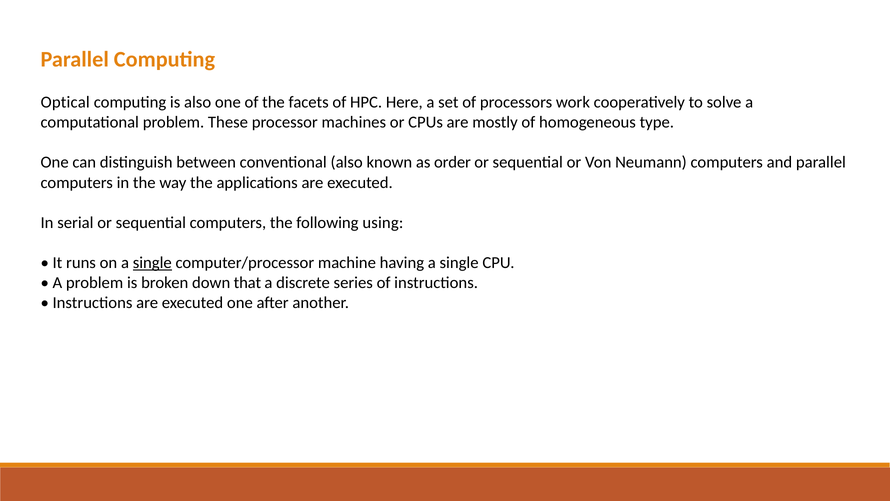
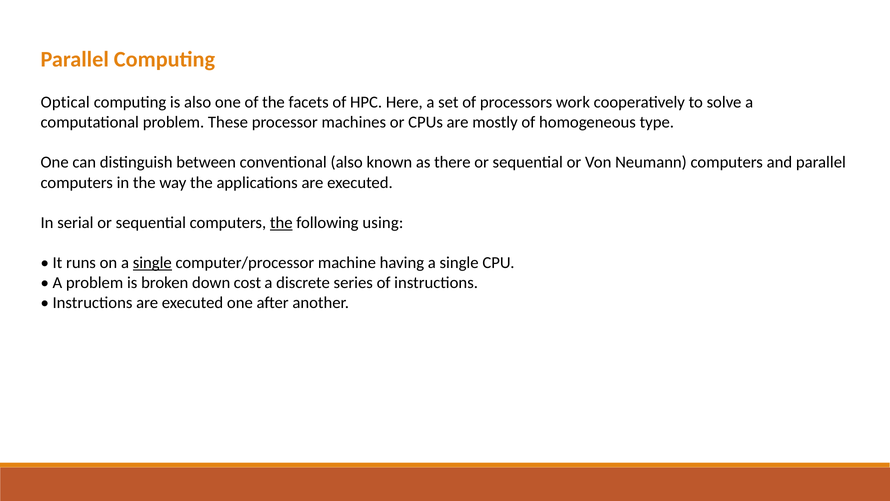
order: order -> there
the at (281, 222) underline: none -> present
that: that -> cost
